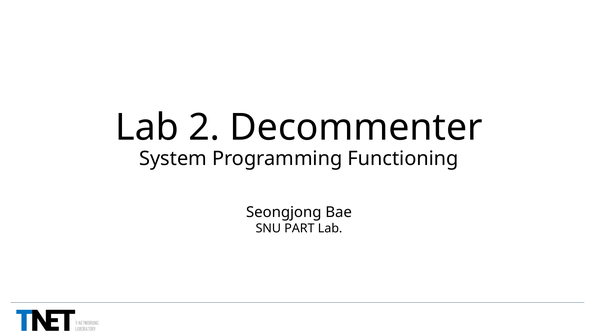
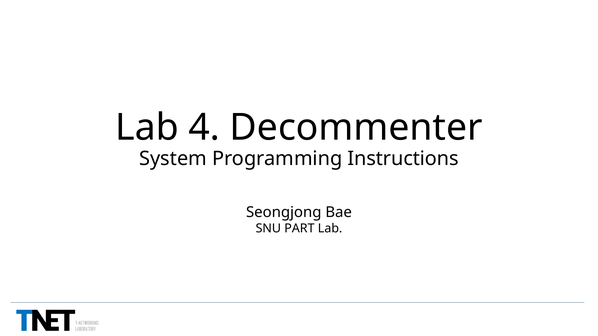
2: 2 -> 4
Functioning: Functioning -> Instructions
